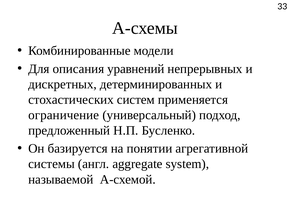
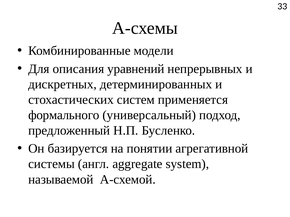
ограничение: ограничение -> формального
